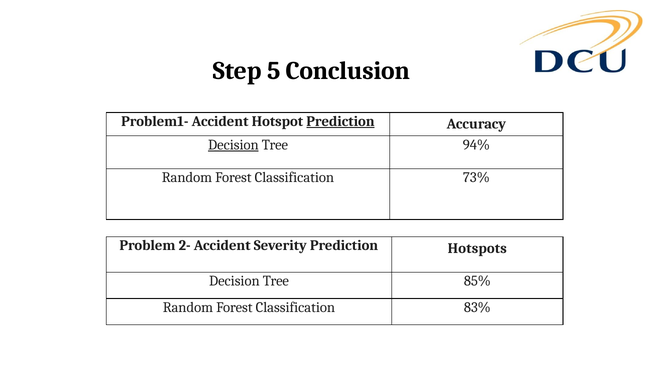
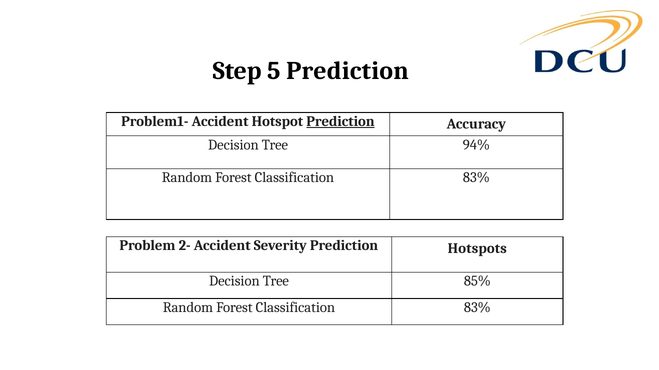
5 Conclusion: Conclusion -> Prediction
Decision at (233, 145) underline: present -> none
73% at (476, 178): 73% -> 83%
